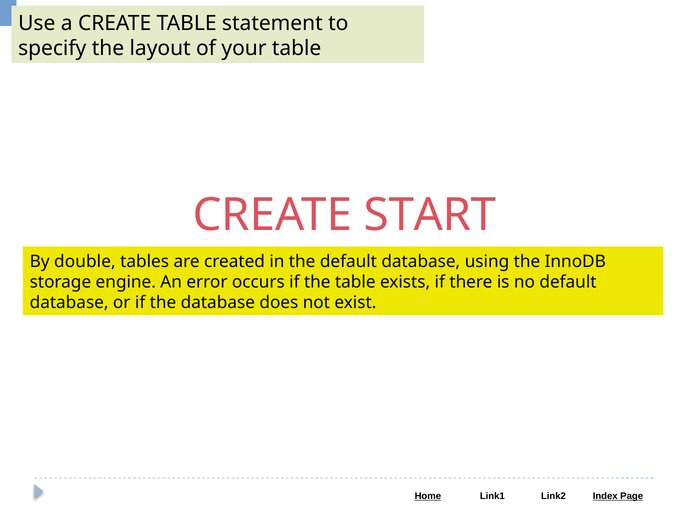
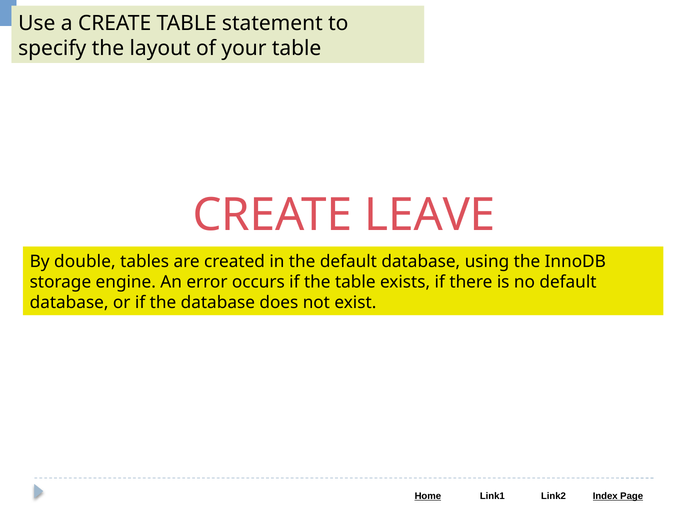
START: START -> LEAVE
